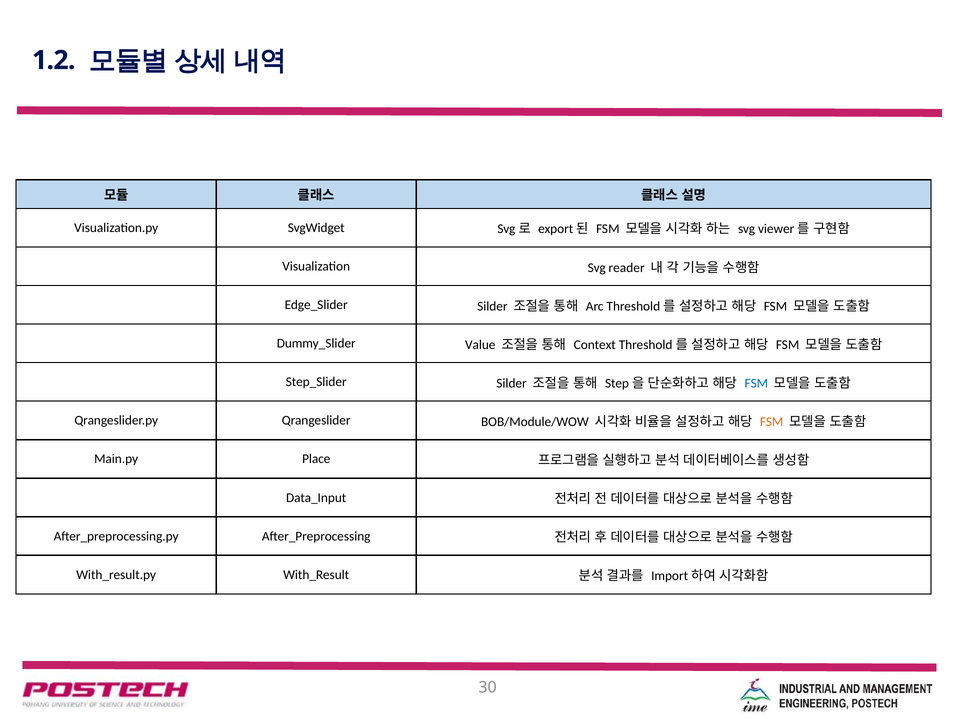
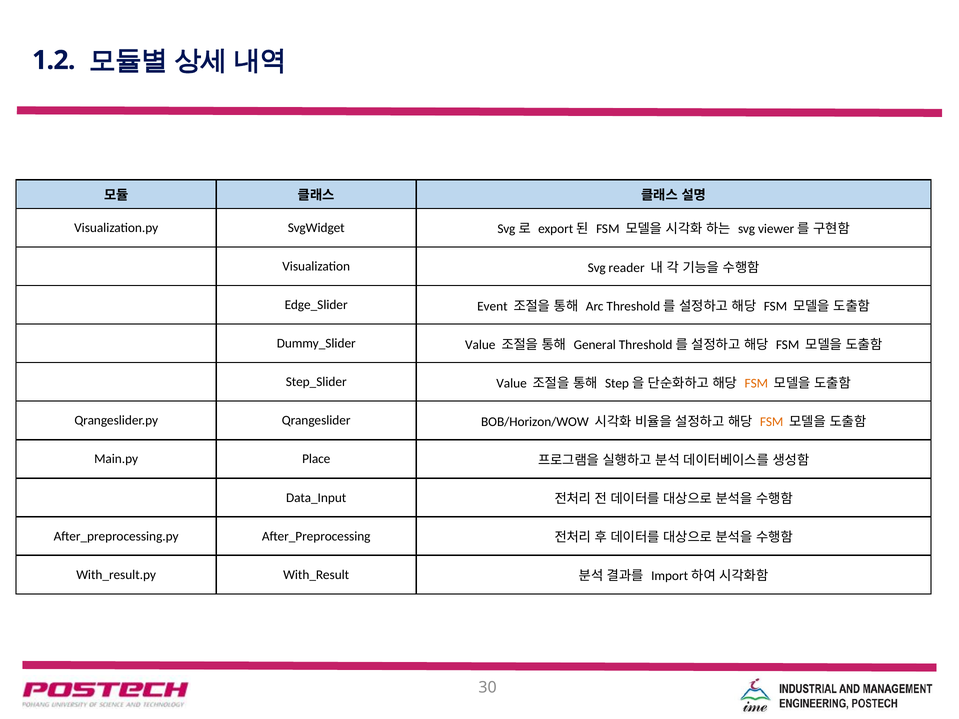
Silder at (492, 306): Silder -> Event
Context: Context -> General
Silder at (512, 383): Silder -> Value
FSM at (756, 383) colour: blue -> orange
BOB/Module/WOW: BOB/Module/WOW -> BOB/Horizon/WOW
